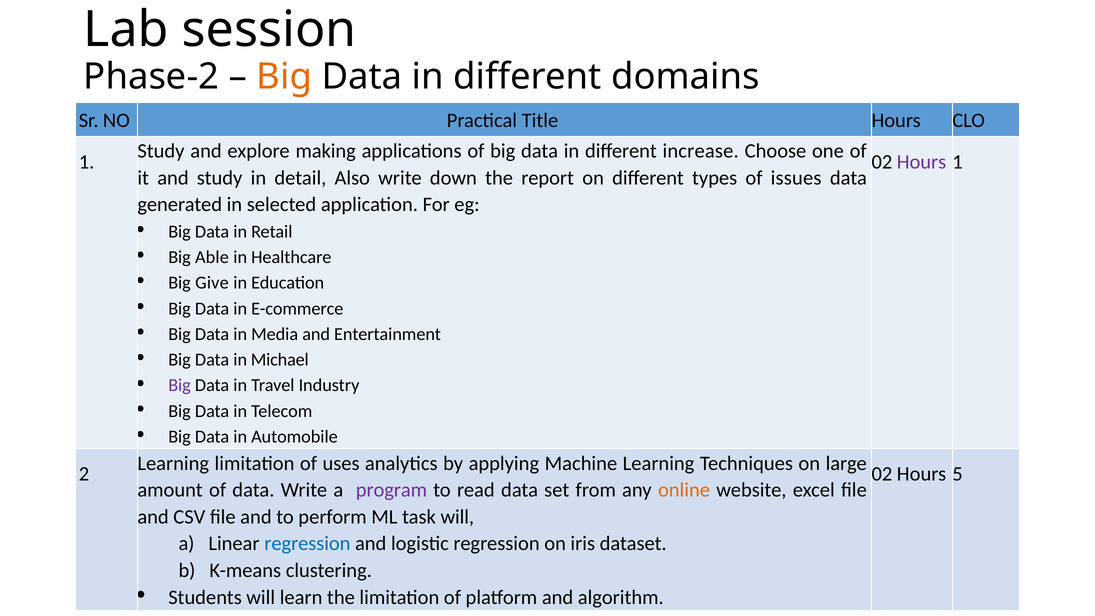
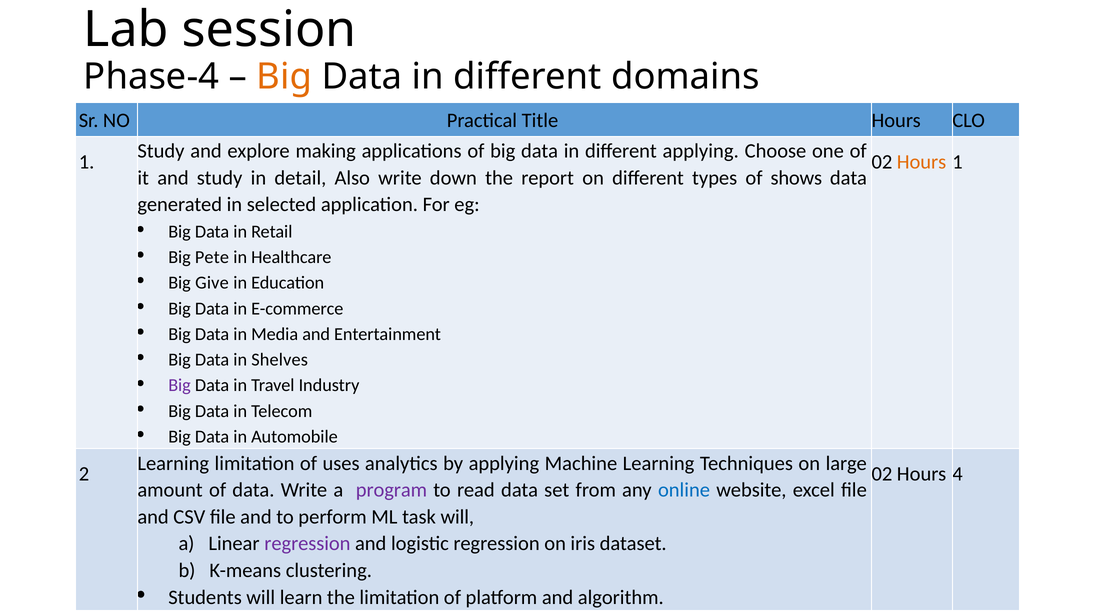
Phase-2: Phase-2 -> Phase-4
different increase: increase -> applying
Hours at (922, 162) colour: purple -> orange
issues: issues -> shows
Able: Able -> Pete
Michael: Michael -> Shelves
5: 5 -> 4
online colour: orange -> blue
regression at (307, 544) colour: blue -> purple
